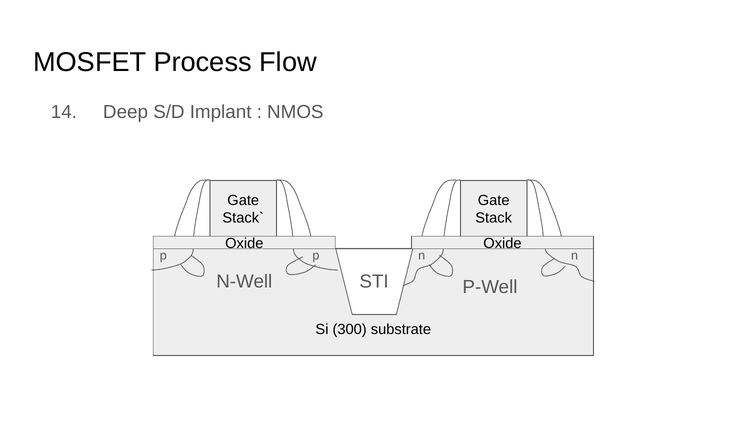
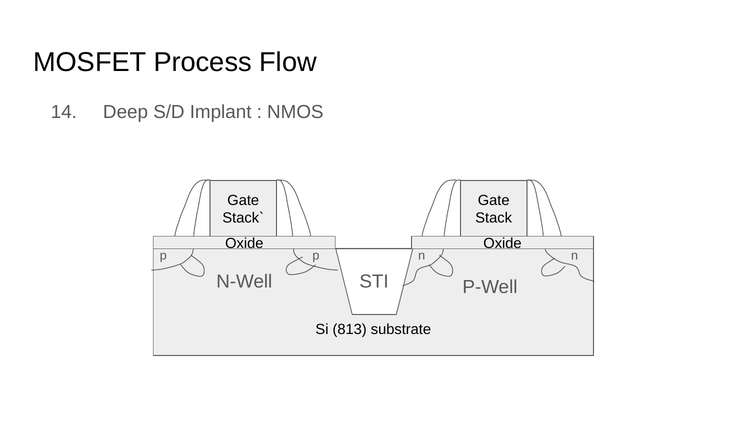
300: 300 -> 813
